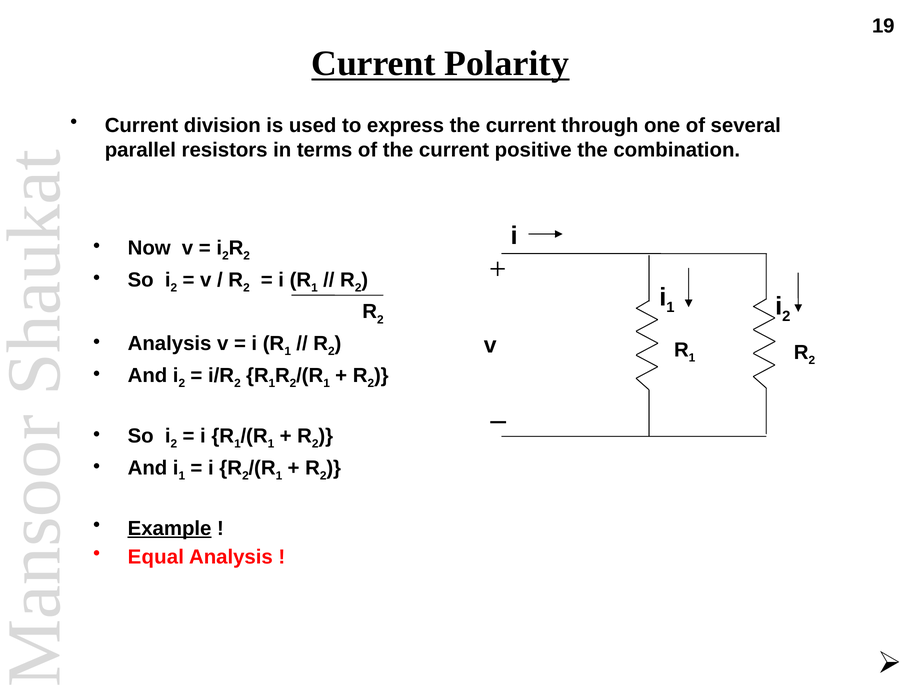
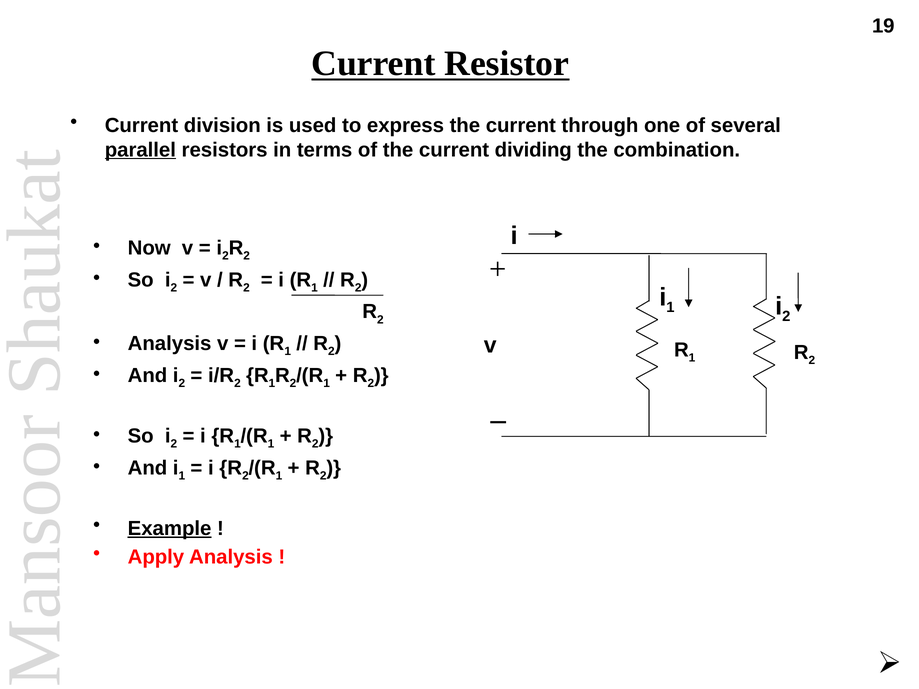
Polarity: Polarity -> Resistor
parallel underline: none -> present
positive: positive -> dividing
Equal: Equal -> Apply
